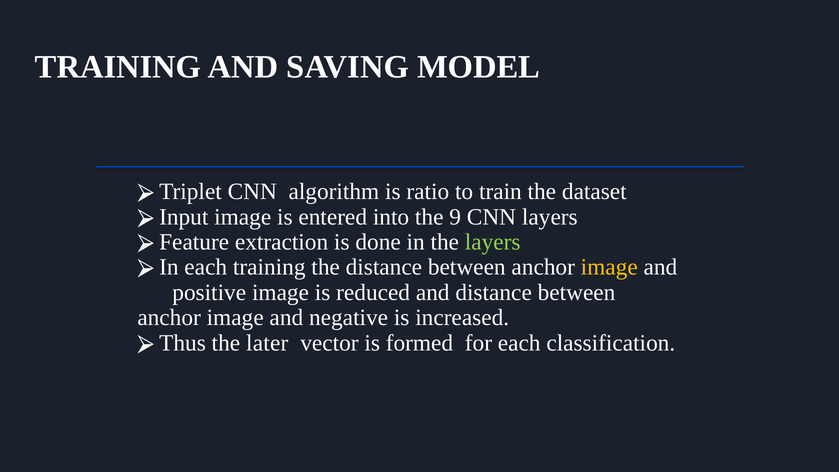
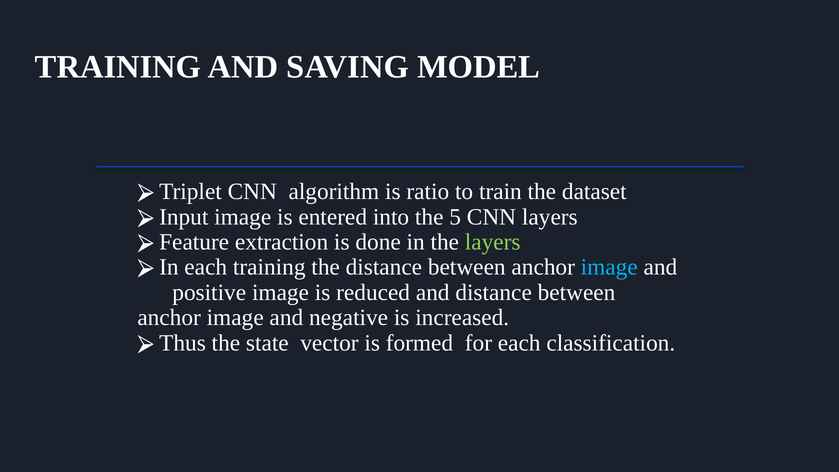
9: 9 -> 5
image at (609, 267) colour: yellow -> light blue
later: later -> state
